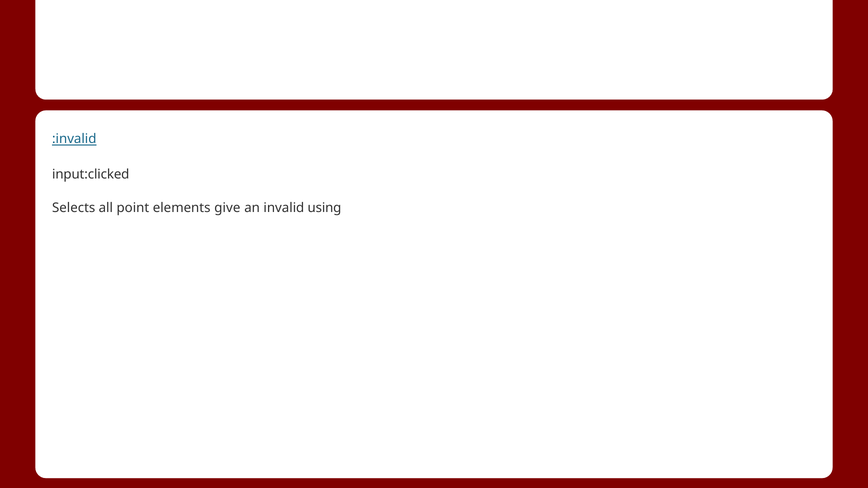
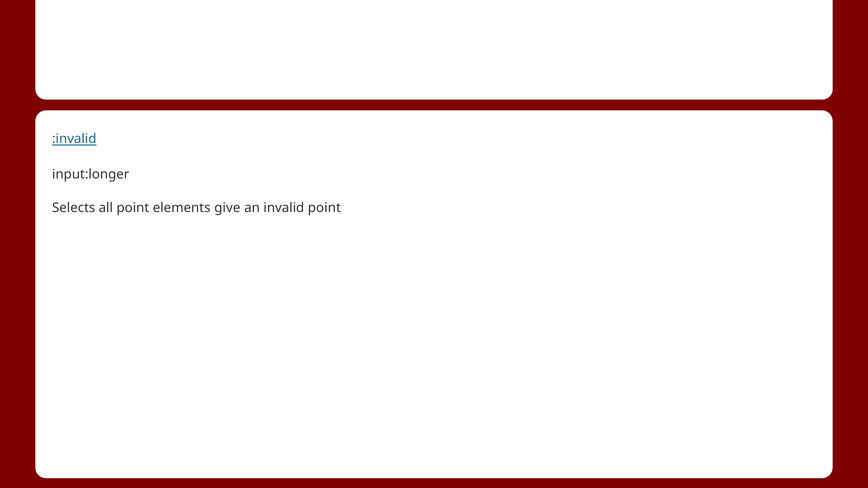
input:clicked: input:clicked -> input:longer
invalid using: using -> point
